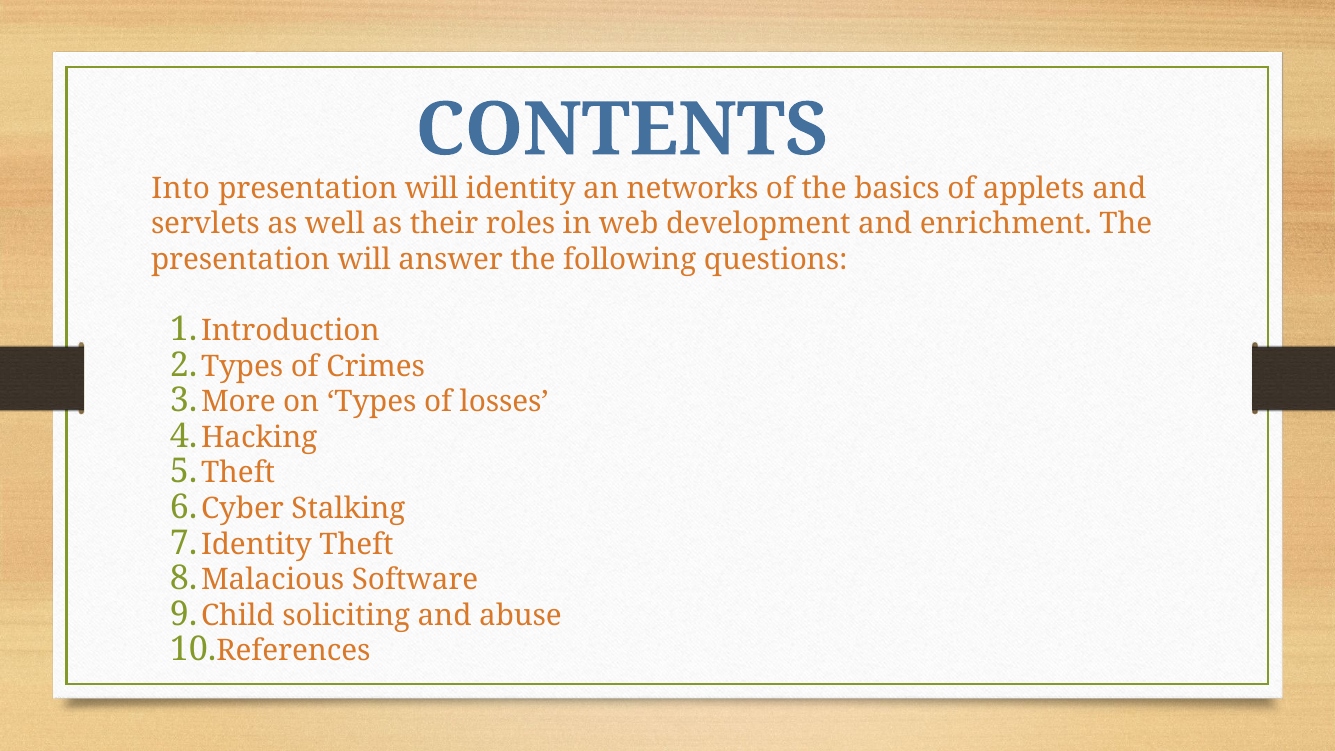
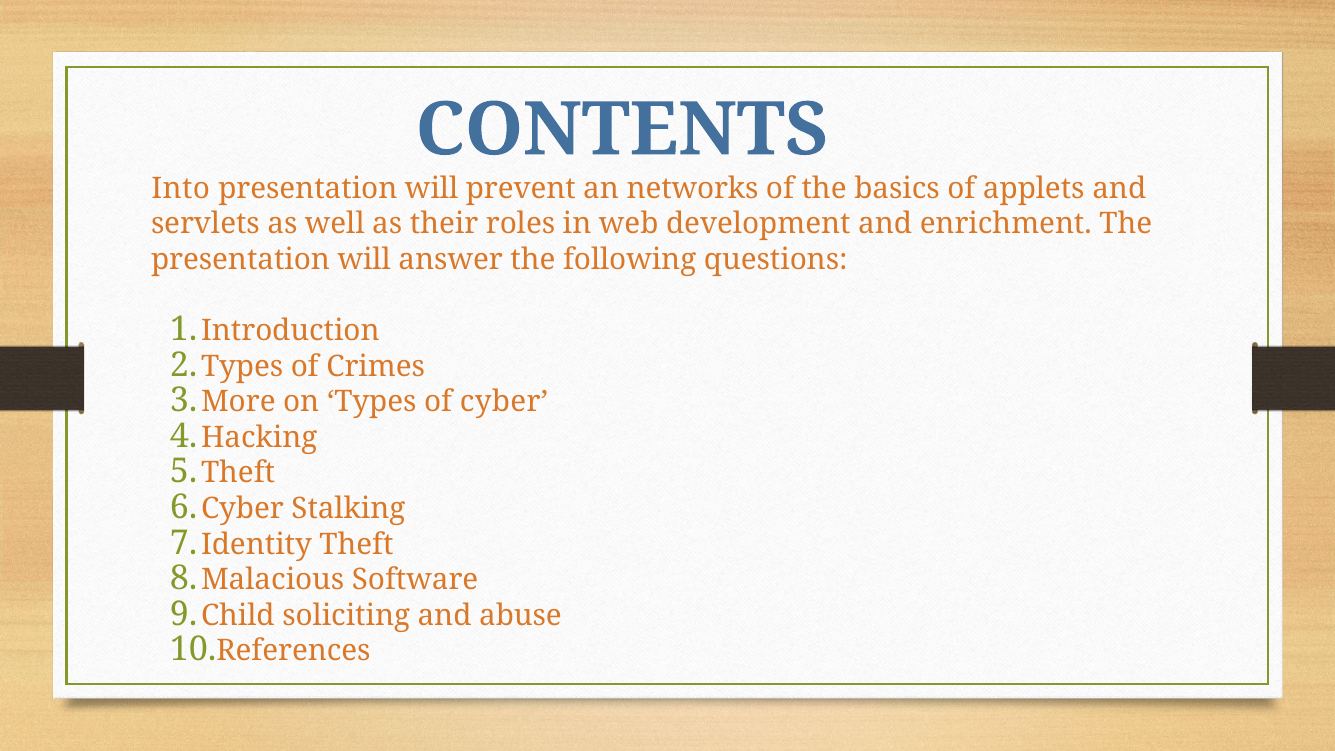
identity: identity -> prevent
losses: losses -> cyber
